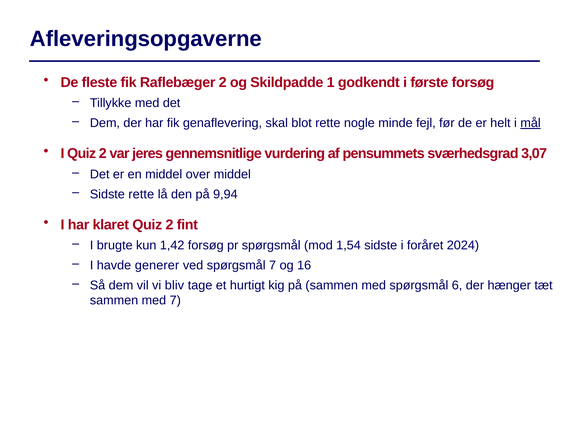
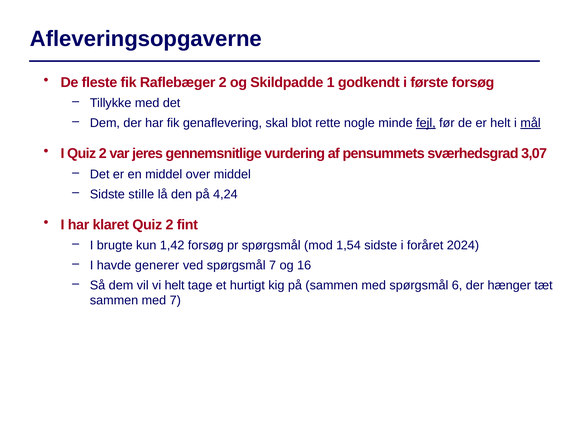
fejl underline: none -> present
Sidste rette: rette -> stille
9,94: 9,94 -> 4,24
vi bliv: bliv -> helt
